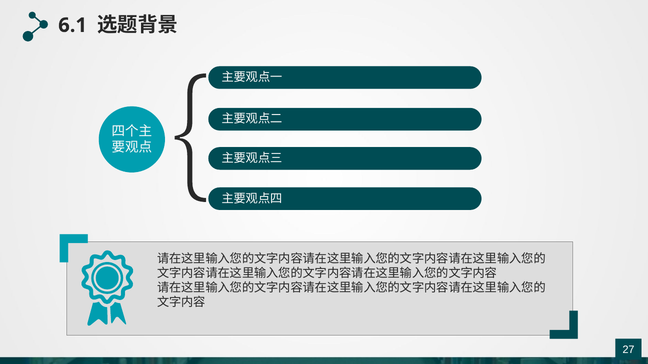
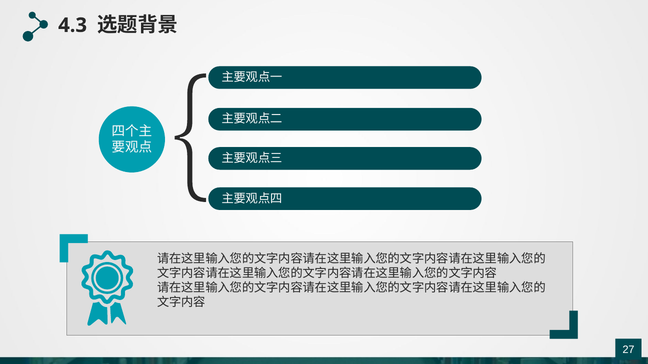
6.1: 6.1 -> 4.3
